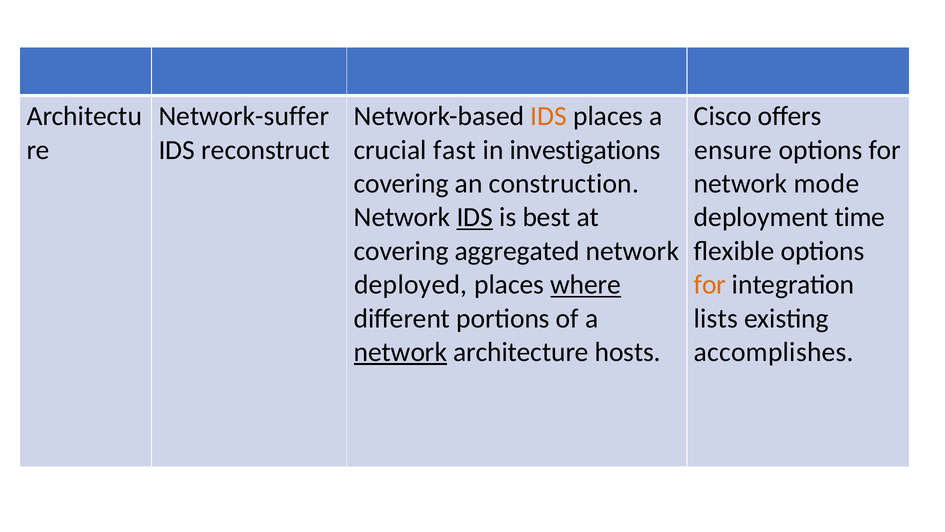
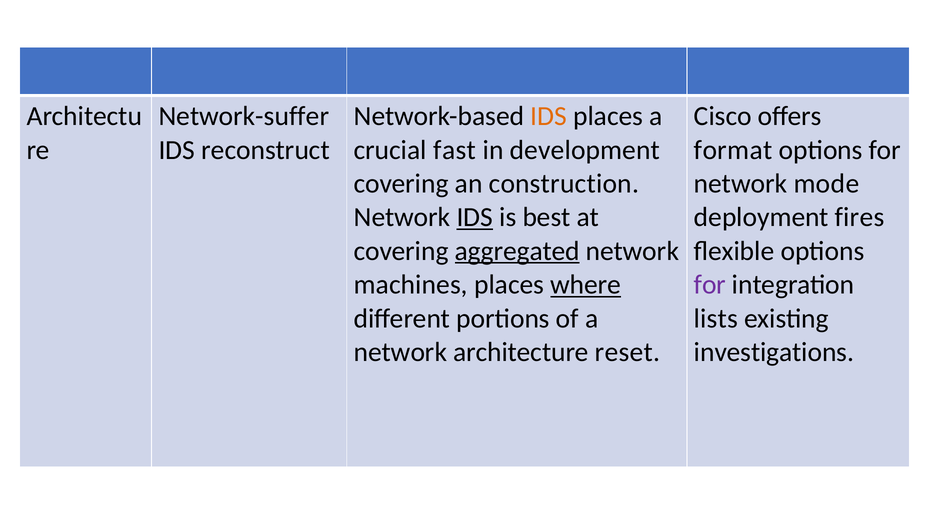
investigations: investigations -> development
ensure: ensure -> format
time: time -> fires
aggregated underline: none -> present
deployed: deployed -> machines
for at (710, 285) colour: orange -> purple
network at (400, 352) underline: present -> none
hosts: hosts -> reset
accomplishes: accomplishes -> investigations
